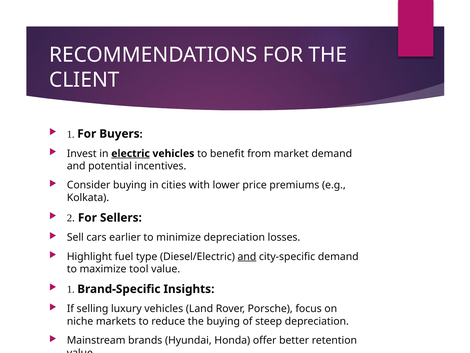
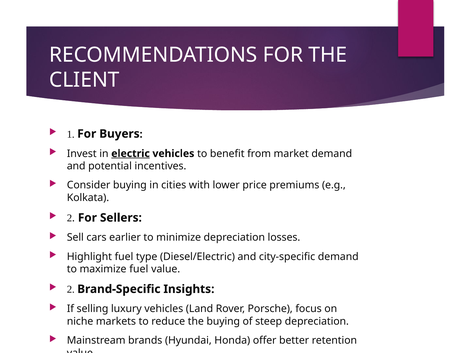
and at (247, 256) underline: present -> none
maximize tool: tool -> fuel
1 at (71, 289): 1 -> 2
